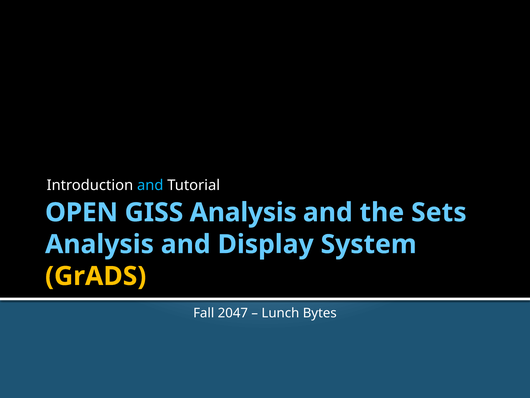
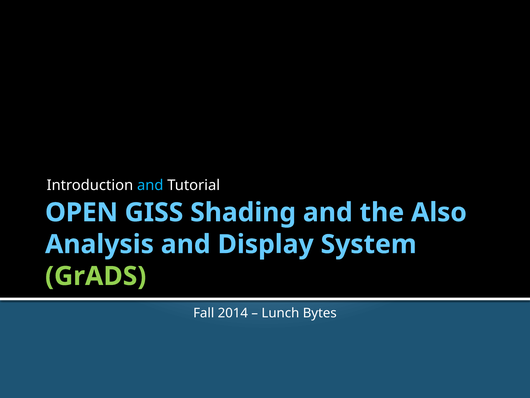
GISS Analysis: Analysis -> Shading
Sets: Sets -> Also
GrADS colour: yellow -> light green
2047: 2047 -> 2014
